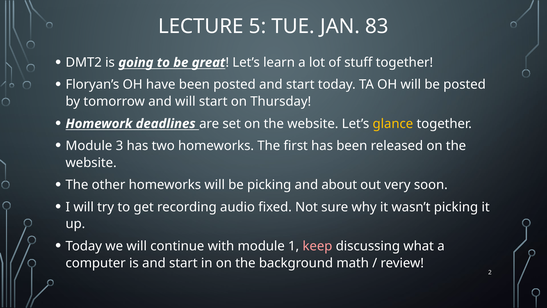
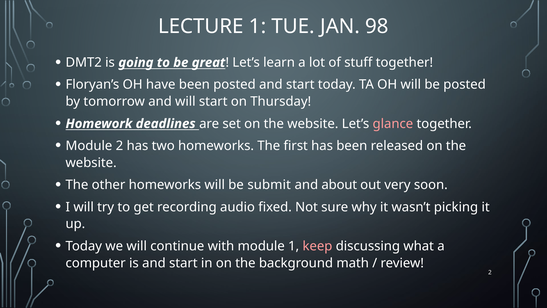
LECTURE 5: 5 -> 1
83: 83 -> 98
glance colour: yellow -> pink
Module 3: 3 -> 2
be picking: picking -> submit
